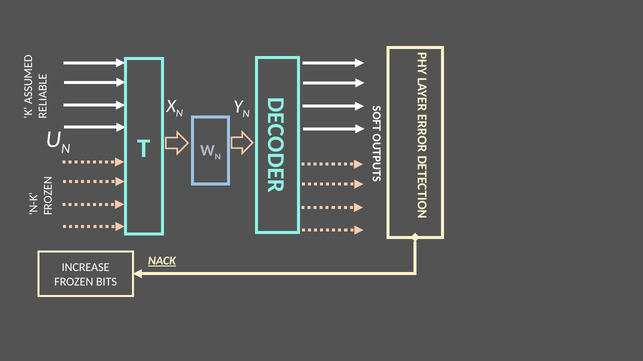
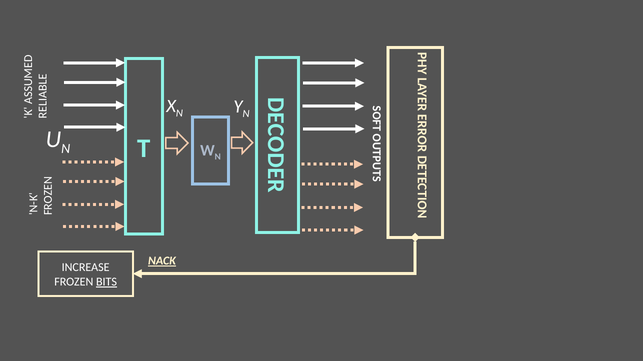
BITS underline: none -> present
